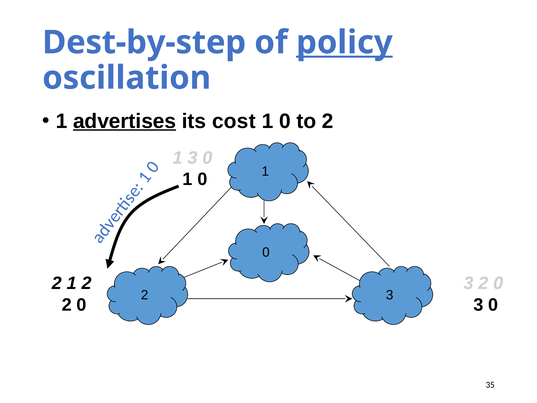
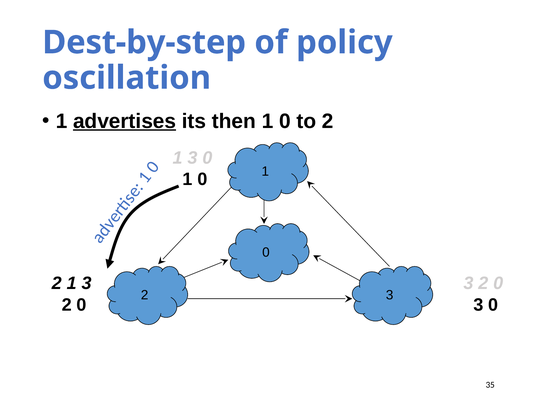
policy underline: present -> none
cost: cost -> then
2 at (87, 283): 2 -> 3
